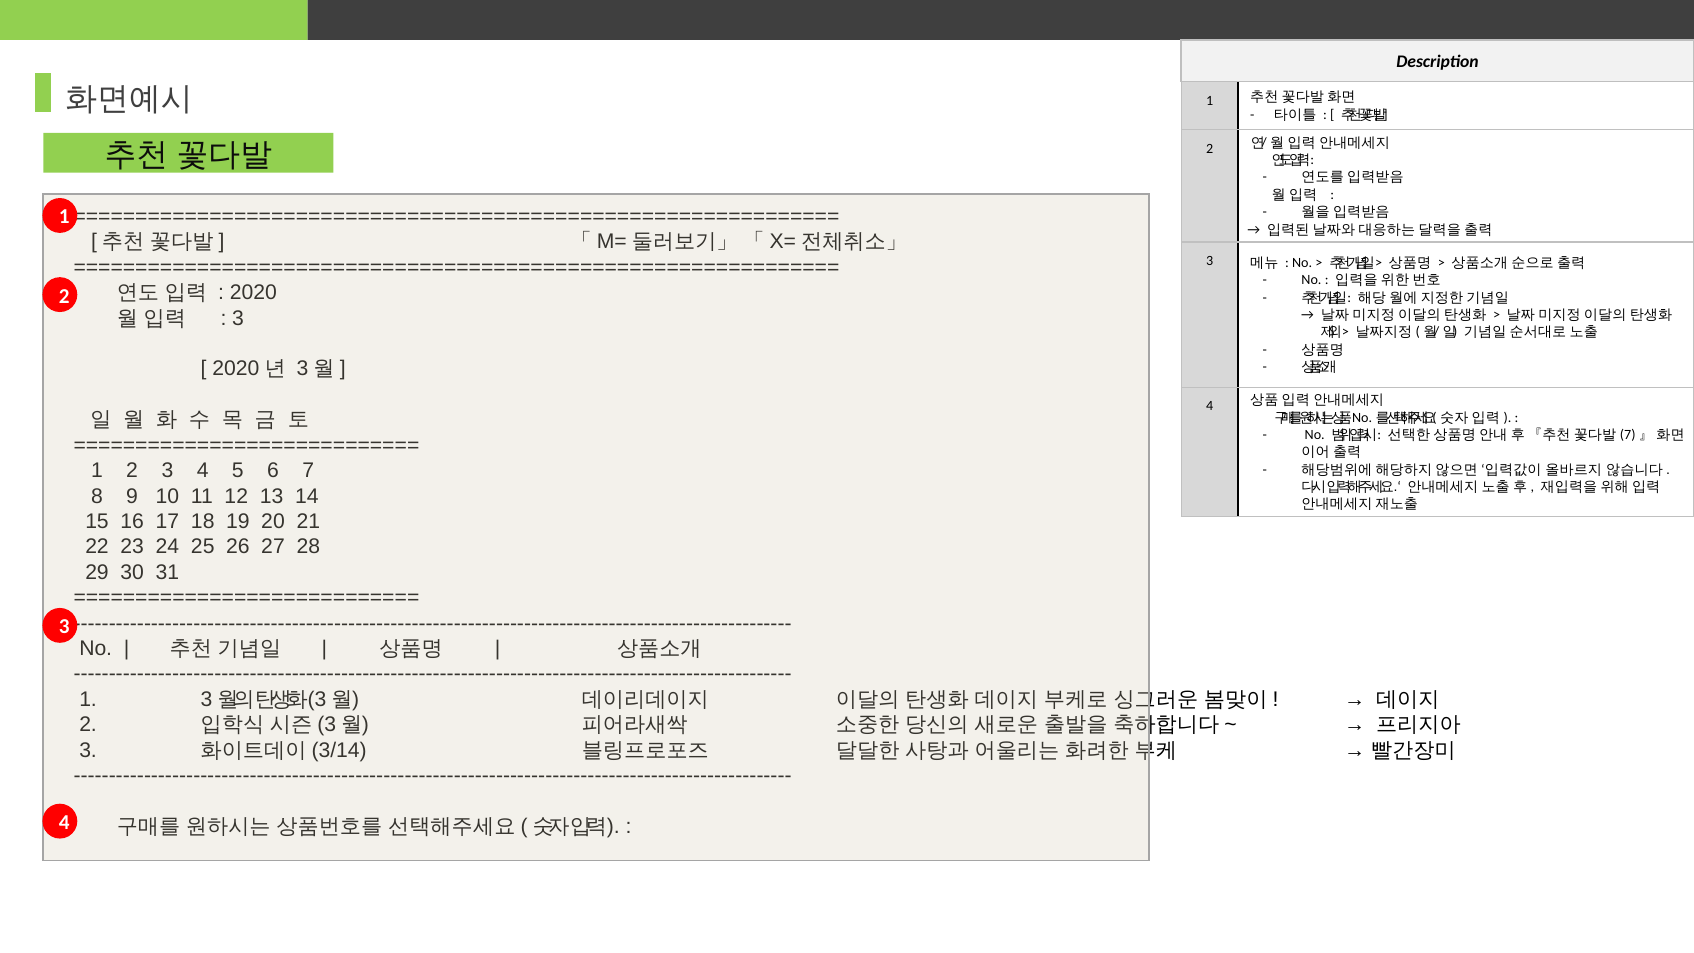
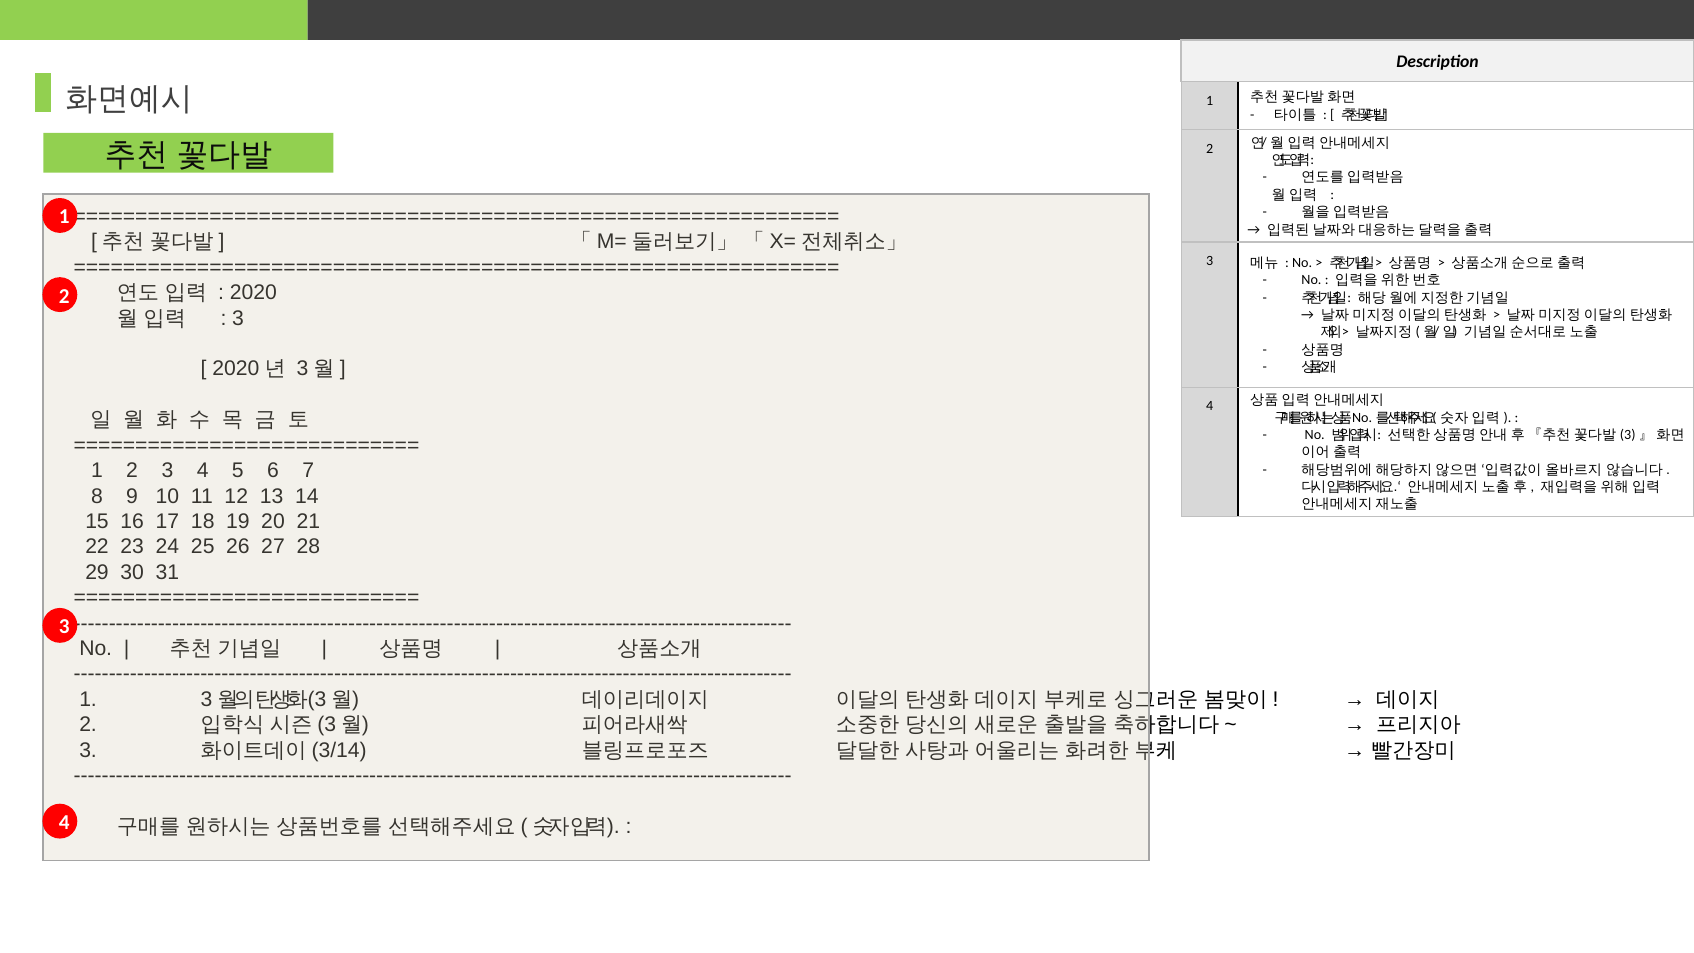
7 at (1628, 435): 7 -> 3
